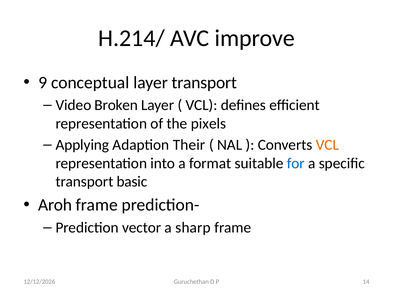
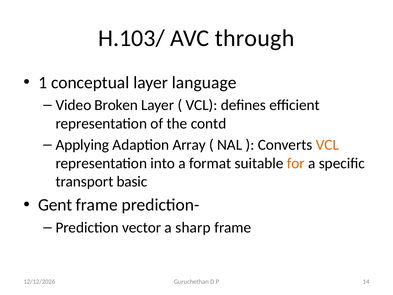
H.214/: H.214/ -> H.103/
improve: improve -> through
9: 9 -> 1
layer transport: transport -> language
pixels: pixels -> contd
Their: Their -> Array
for colour: blue -> orange
Aroh: Aroh -> Gent
